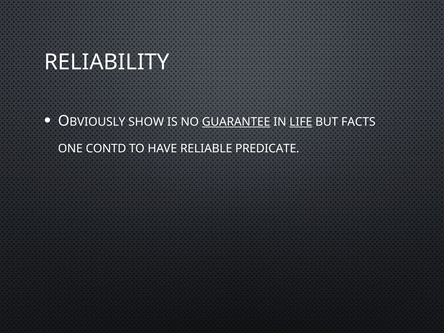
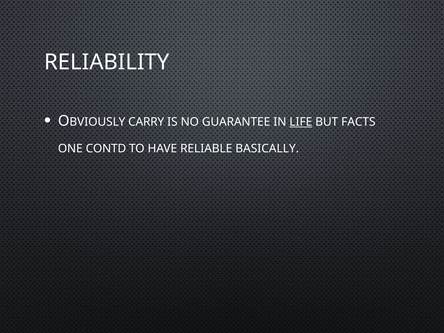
SHOW: SHOW -> CARRY
GUARANTEE underline: present -> none
PREDICATE: PREDICATE -> BASICALLY
